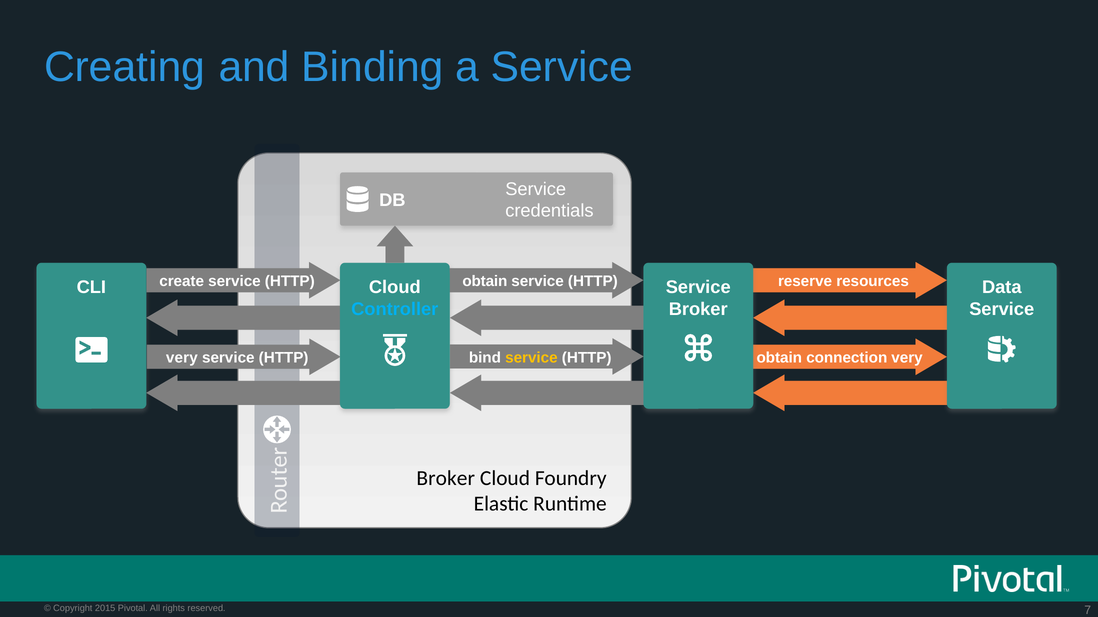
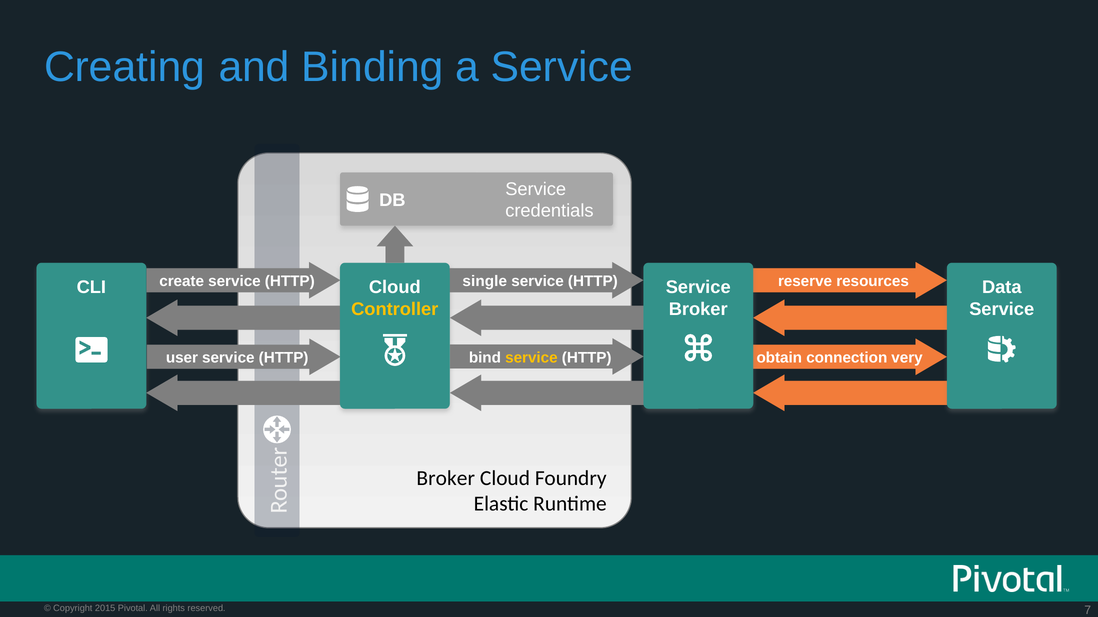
create service HTTP obtain: obtain -> single
Controller colour: light blue -> yellow
very at (182, 358): very -> user
